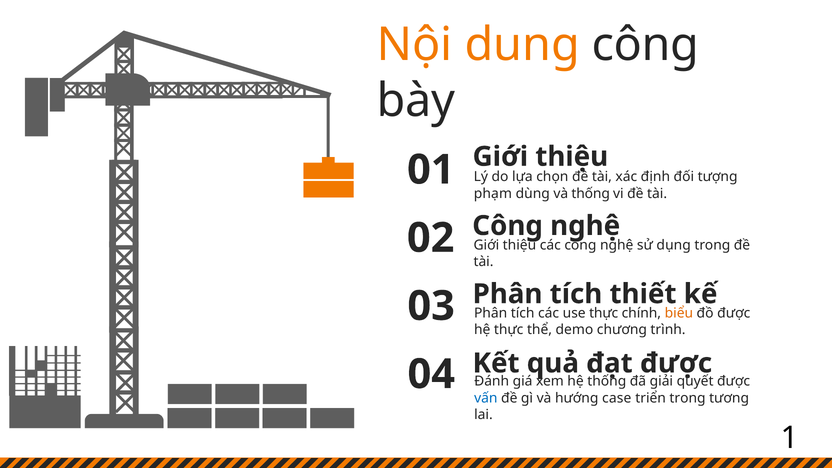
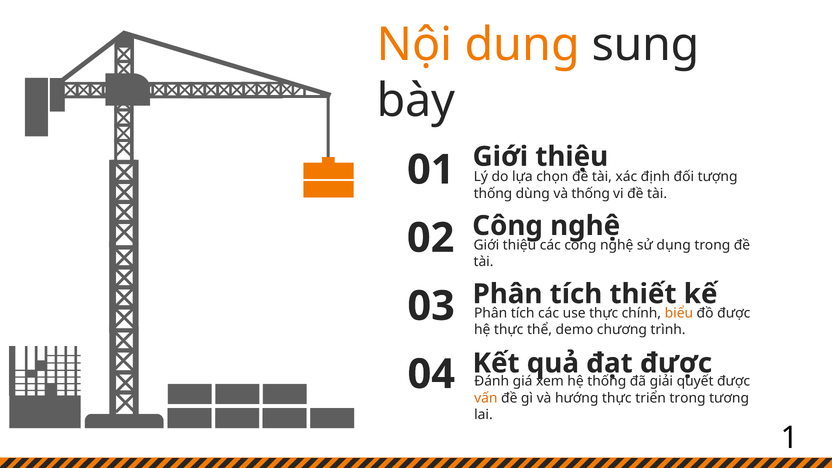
dung công: công -> sung
phạm at (493, 193): phạm -> thống
vấn colour: blue -> orange
hướng case: case -> thực
